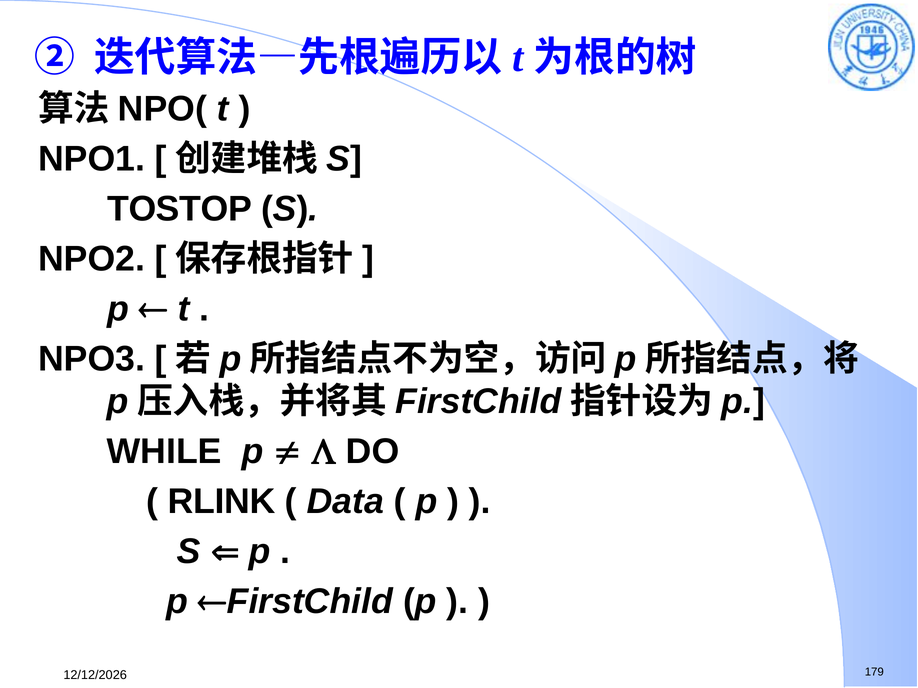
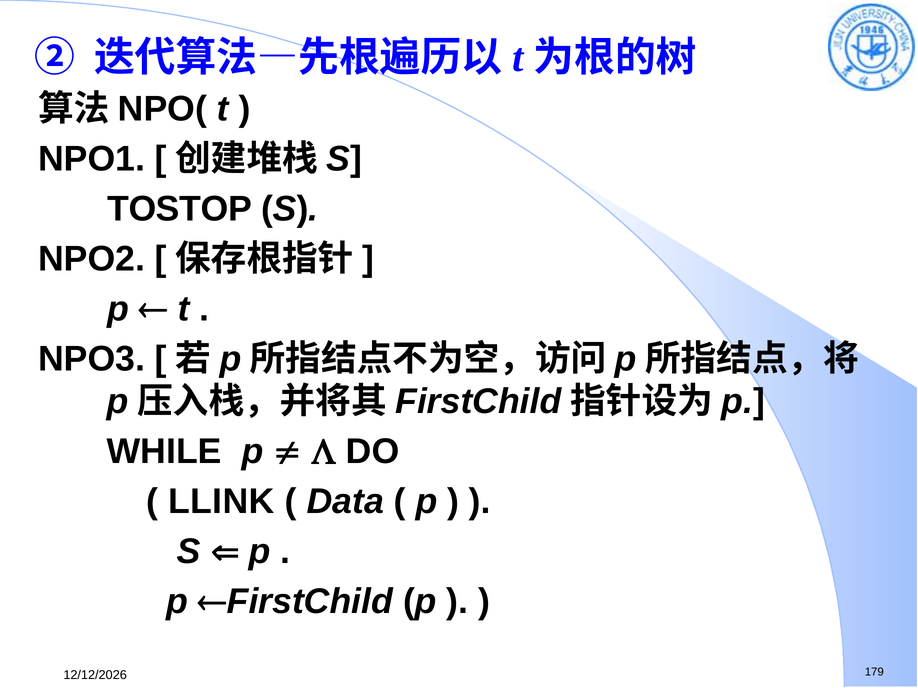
RLINK: RLINK -> LLINK
